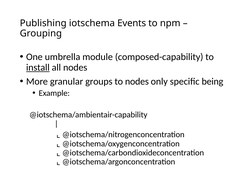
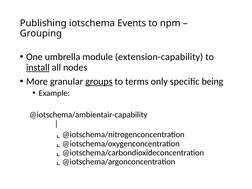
composed-capability: composed-capability -> extension-capability
groups underline: none -> present
to nodes: nodes -> terms
